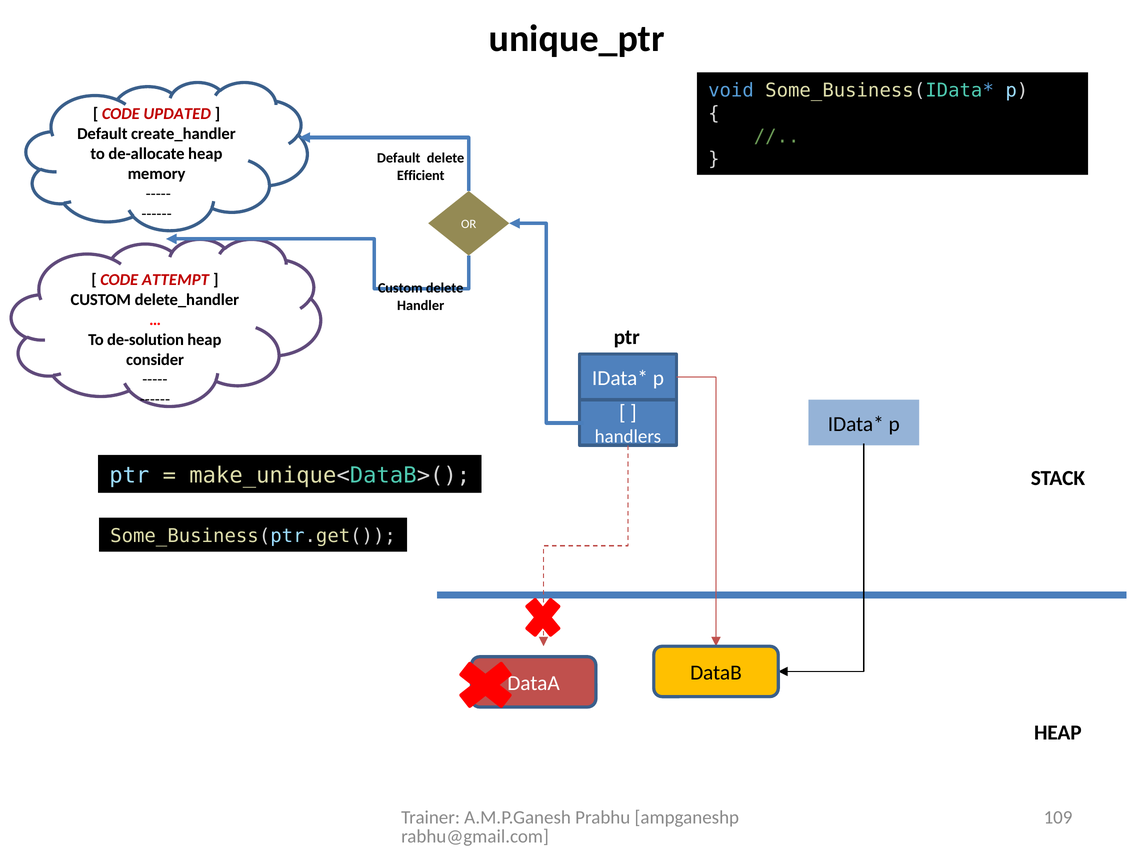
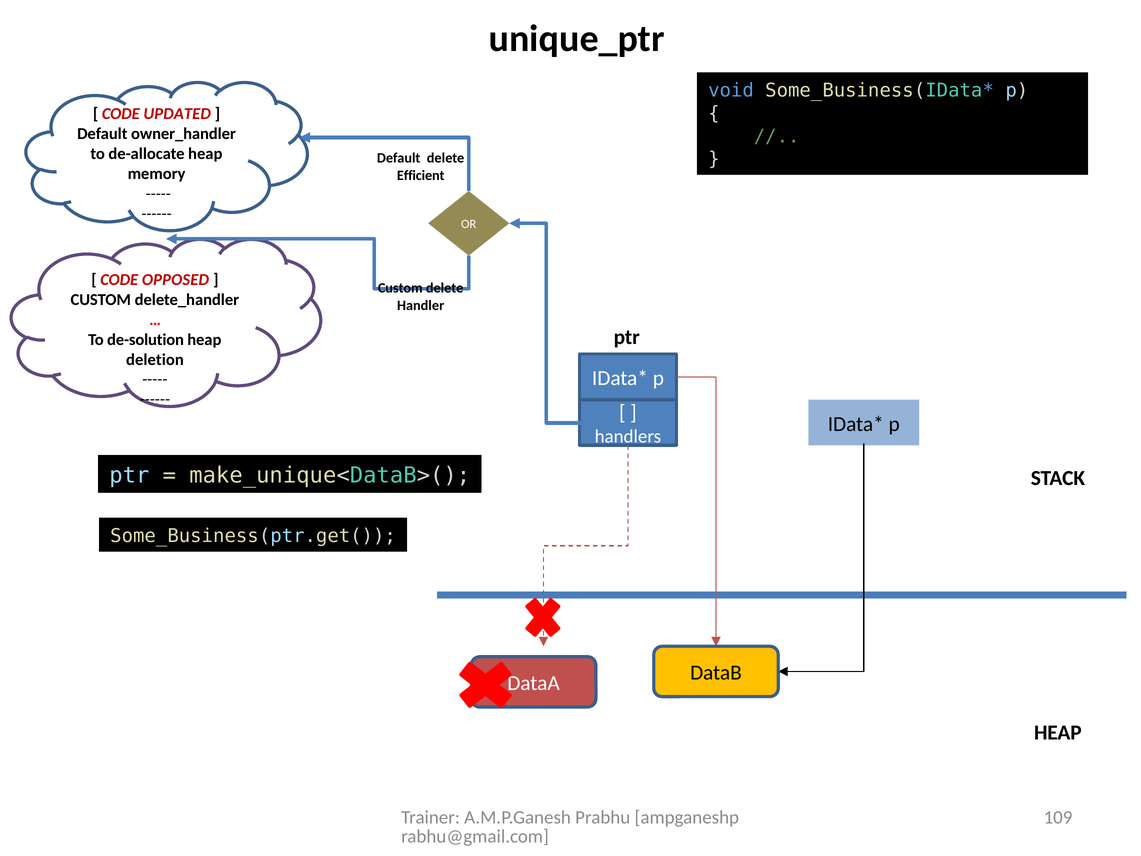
create_handler: create_handler -> owner_handler
ATTEMPT: ATTEMPT -> OPPOSED
consider: consider -> deletion
